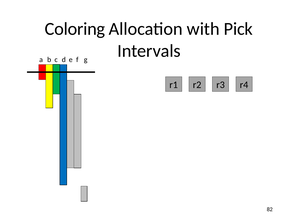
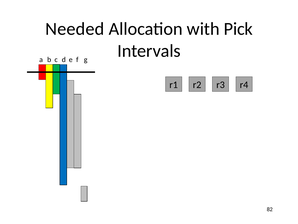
Coloring: Coloring -> Needed
